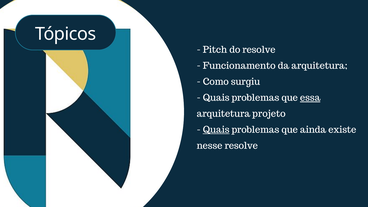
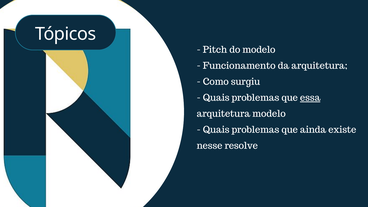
do resolve: resolve -> modelo
arquitetura projeto: projeto -> modelo
Quais at (216, 130) underline: present -> none
